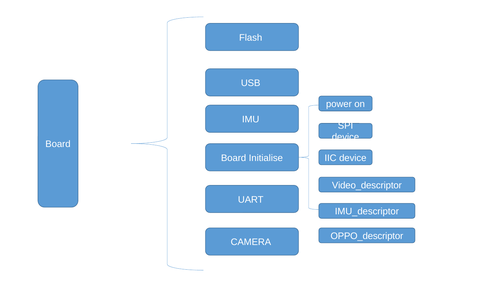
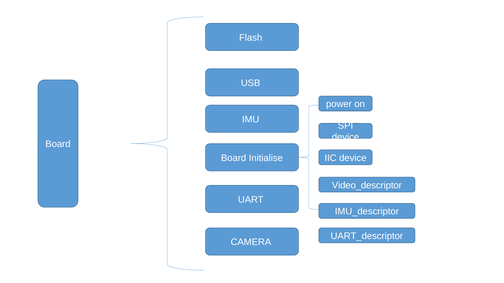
OPPO_descriptor: OPPO_descriptor -> UART_descriptor
